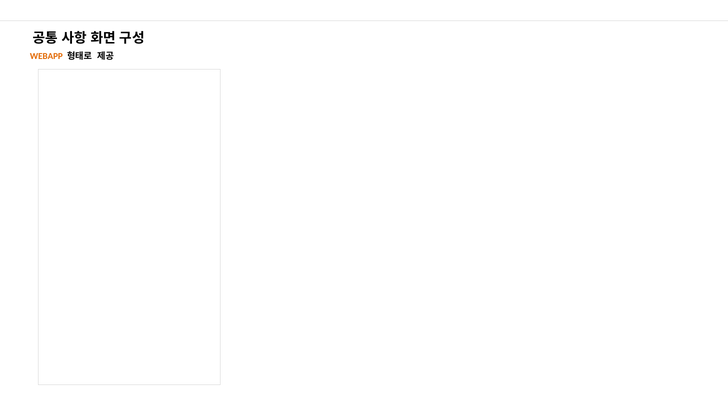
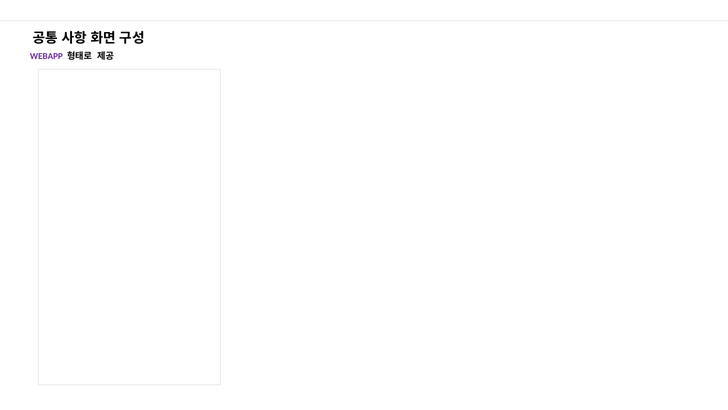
WEBAPP colour: orange -> purple
